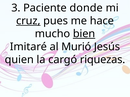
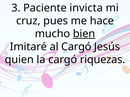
donde: donde -> invicta
cruz underline: present -> none
al Murió: Murió -> Cargó
